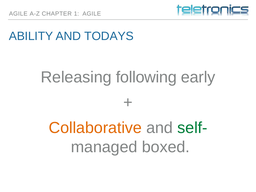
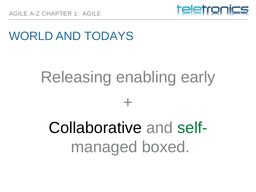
ABILITY: ABILITY -> WORLD
following: following -> enabling
Collaborative colour: orange -> black
